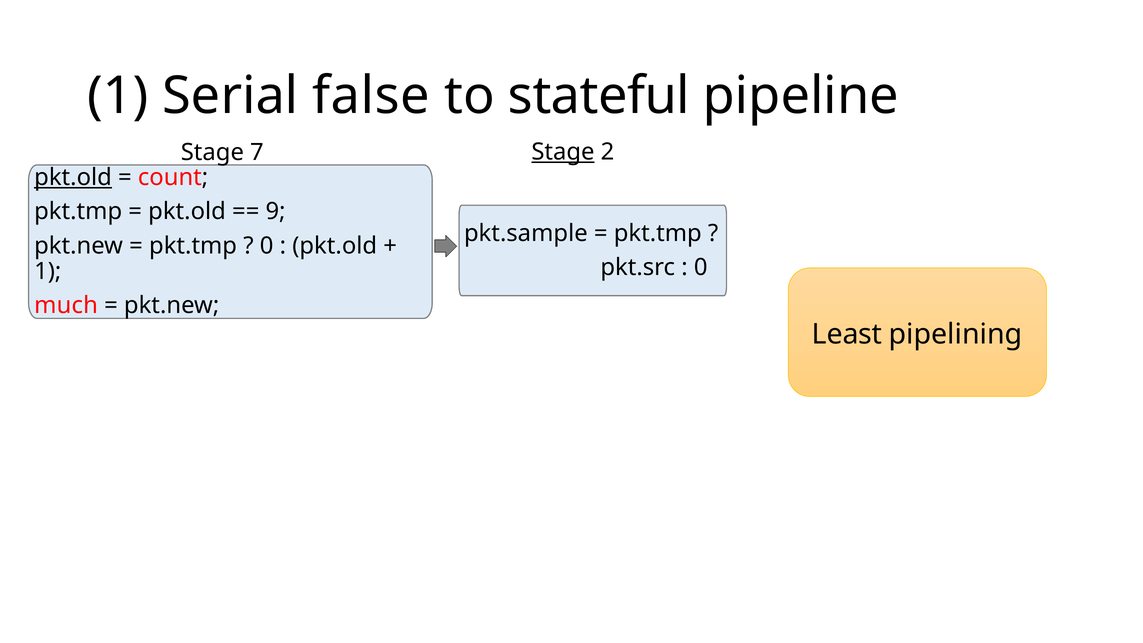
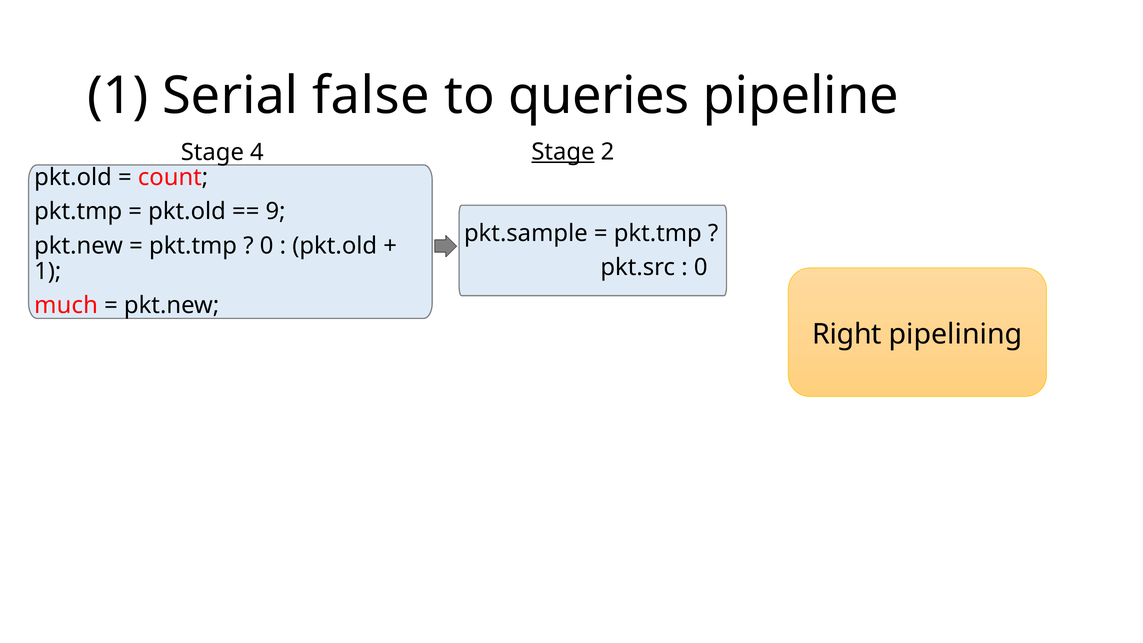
stateful: stateful -> queries
7: 7 -> 4
pkt.old at (73, 178) underline: present -> none
Least: Least -> Right
